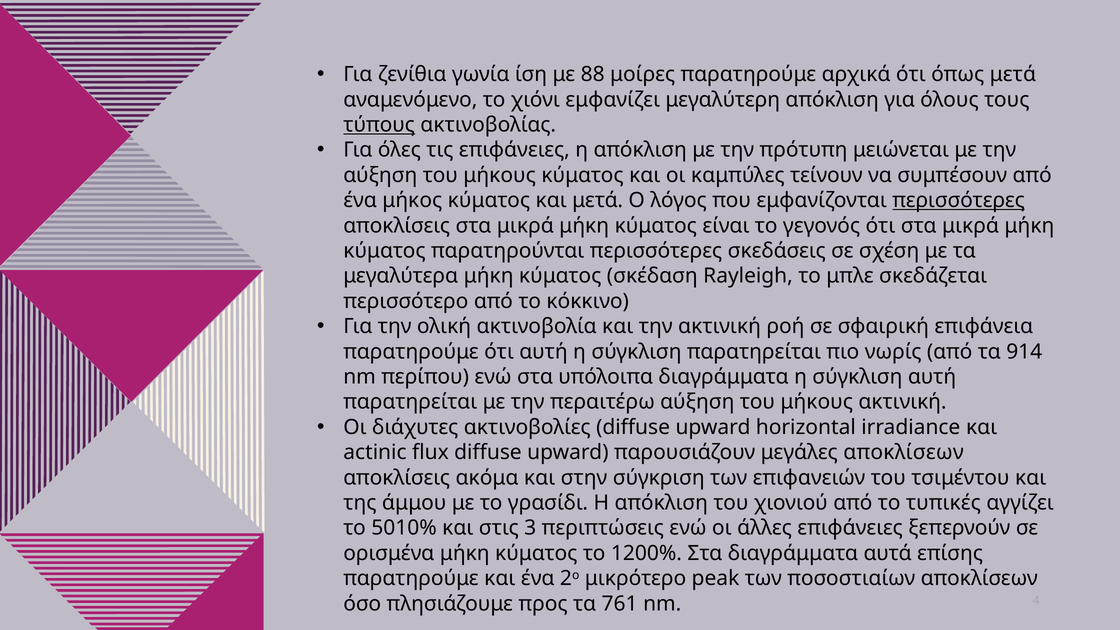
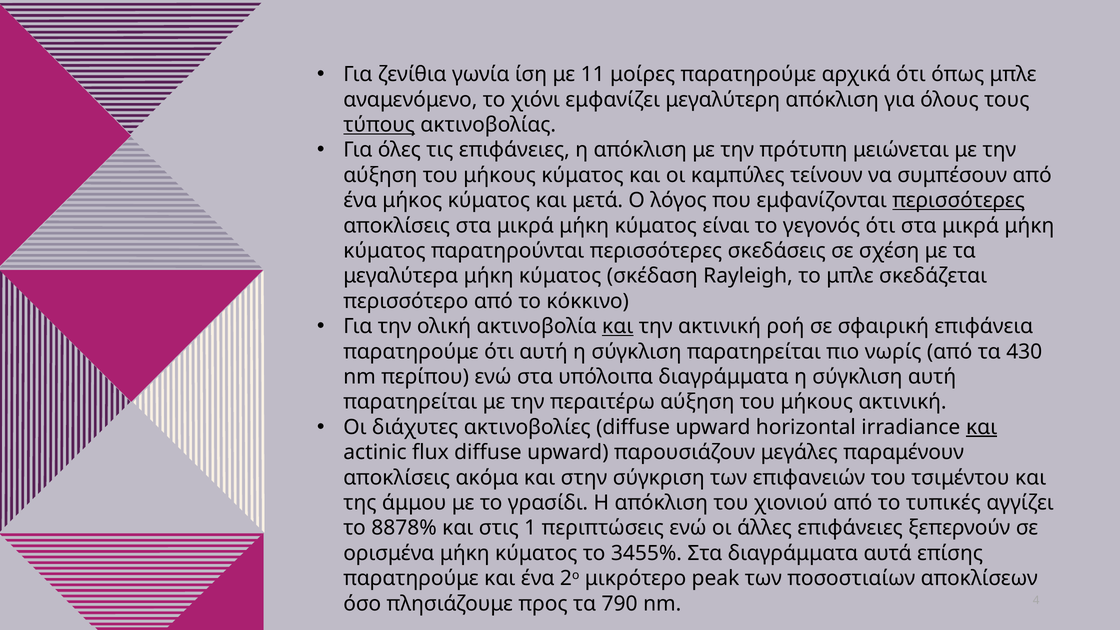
88: 88 -> 11
όπως μετά: μετά -> μπλε
και at (618, 326) underline: none -> present
914: 914 -> 430
και at (982, 427) underline: none -> present
μεγάλες αποκλίσεων: αποκλίσεων -> παραμένουν
5010%: 5010% -> 8878%
3: 3 -> 1
1200%: 1200% -> 3455%
761: 761 -> 790
